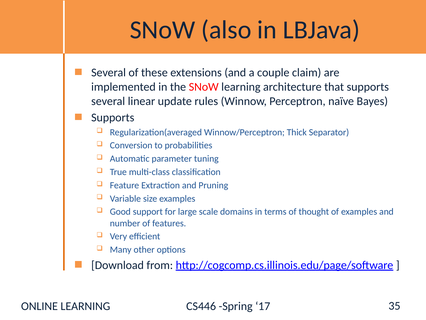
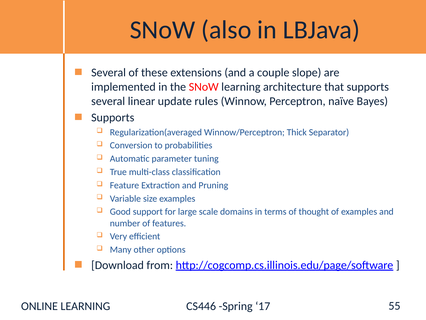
claim: claim -> slope
35: 35 -> 55
